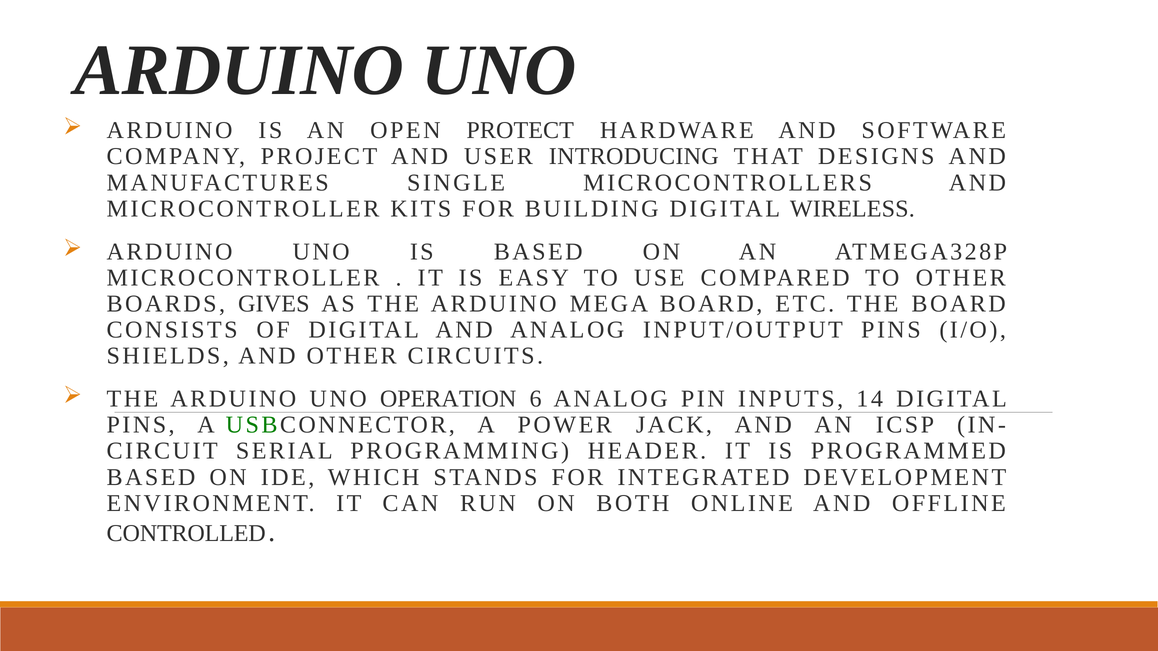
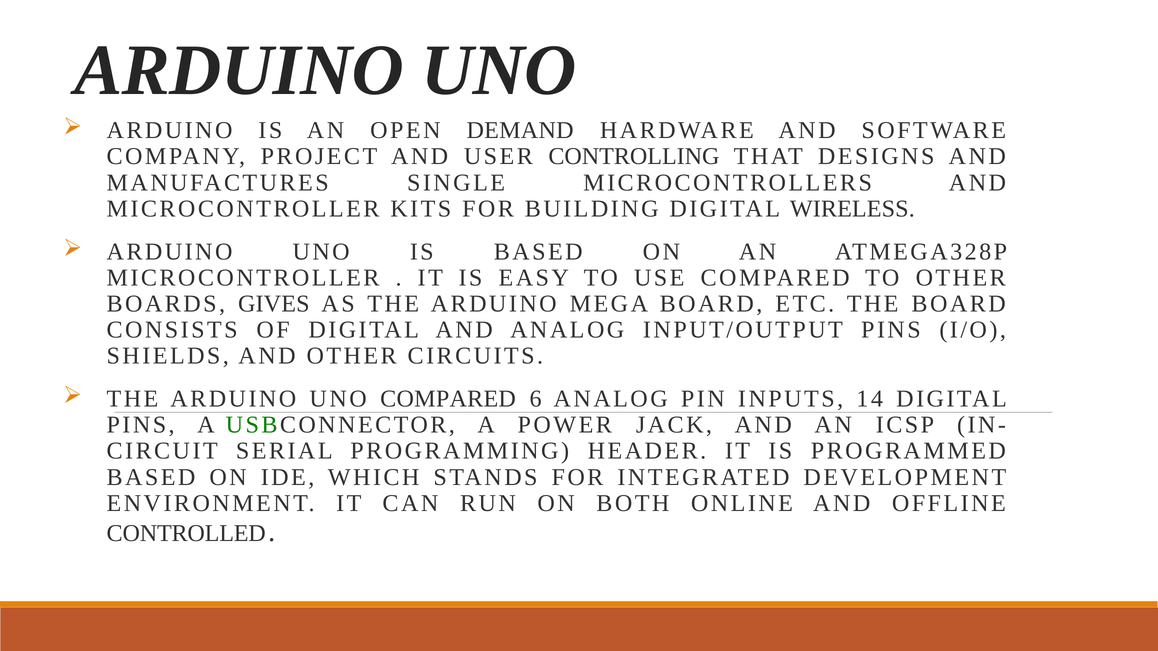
PROTECT: PROTECT -> DEMAND
INTRODUCING: INTRODUCING -> CONTROLLING
UNO OPERATION: OPERATION -> COMPARED
